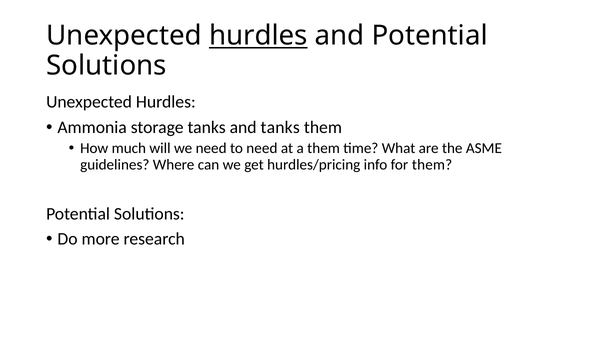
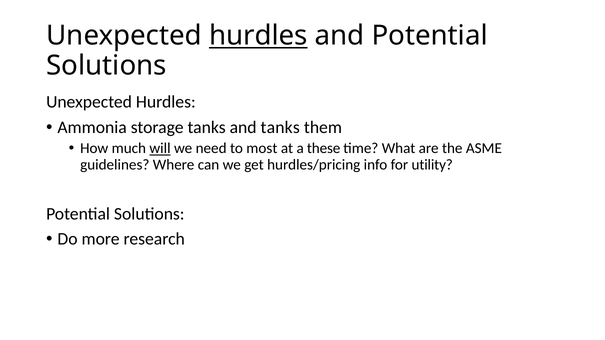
will underline: none -> present
to need: need -> most
a them: them -> these
for them: them -> utility
